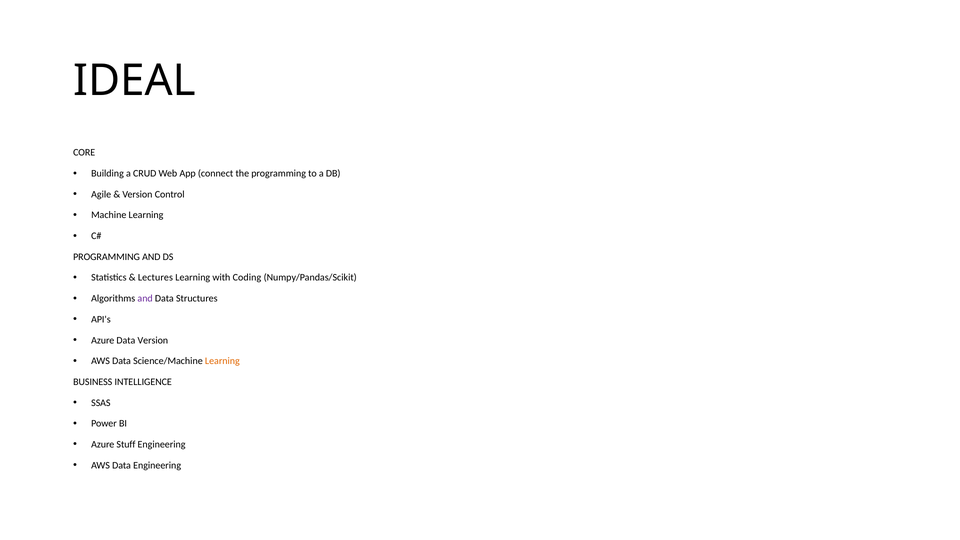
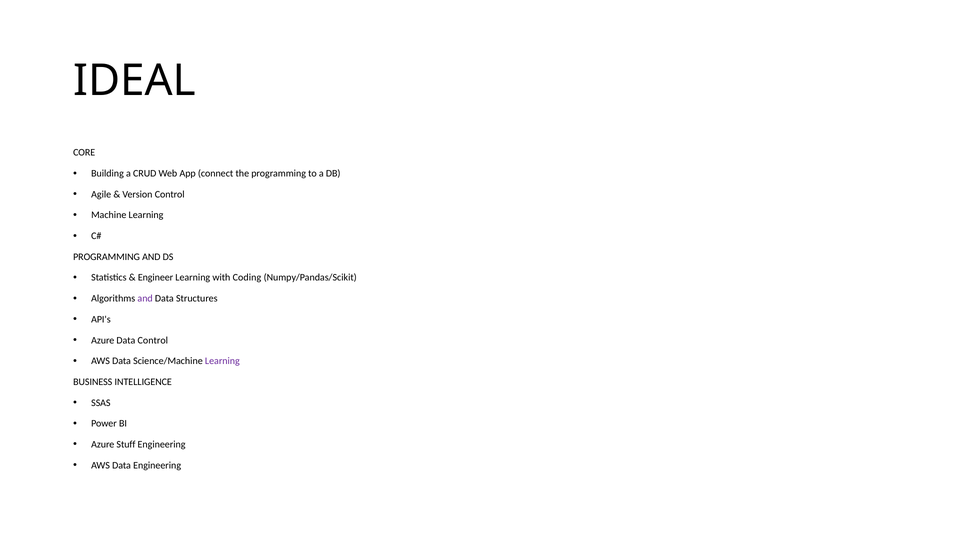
Lectures: Lectures -> Engineer
Data Version: Version -> Control
Learning at (222, 361) colour: orange -> purple
